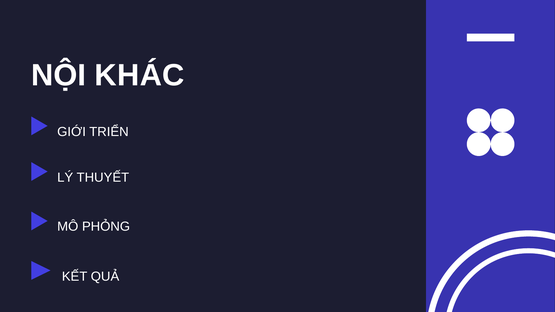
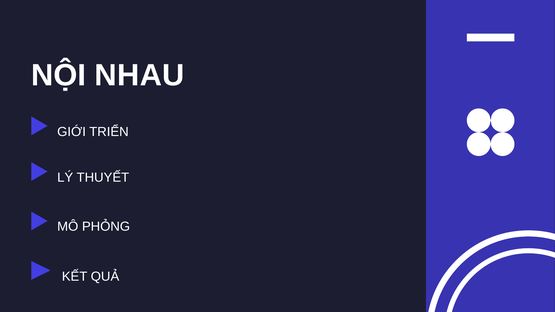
KHÁC: KHÁC -> NHAU
